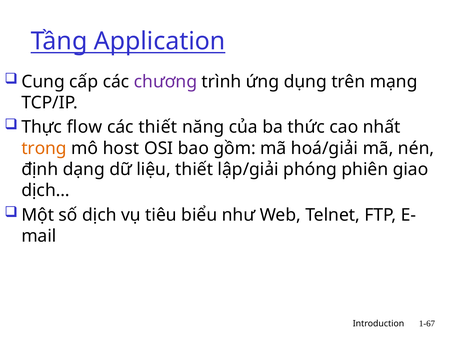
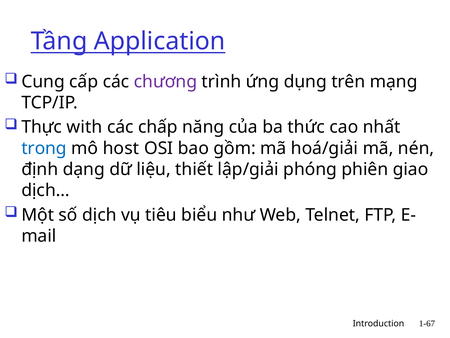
flow: flow -> with
các thiết: thiết -> chấp
trong colour: orange -> blue
